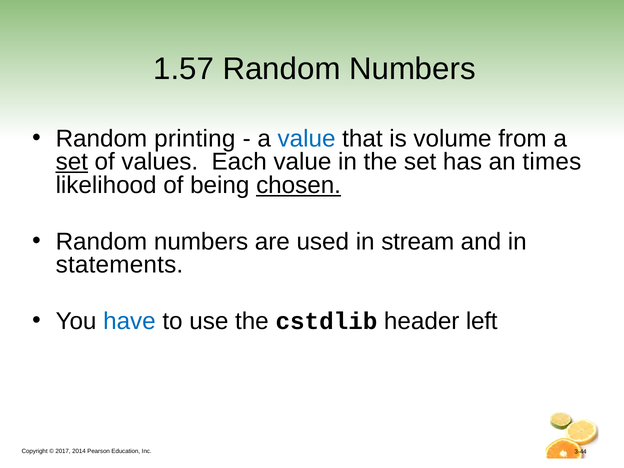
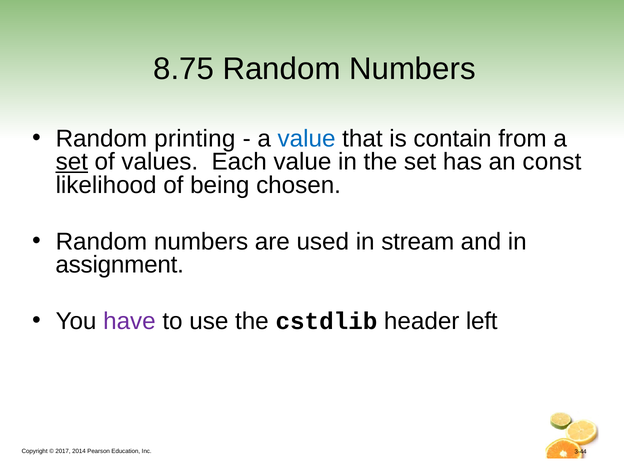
1.57: 1.57 -> 8.75
volume: volume -> contain
times: times -> const
chosen underline: present -> none
statements: statements -> assignment
have colour: blue -> purple
